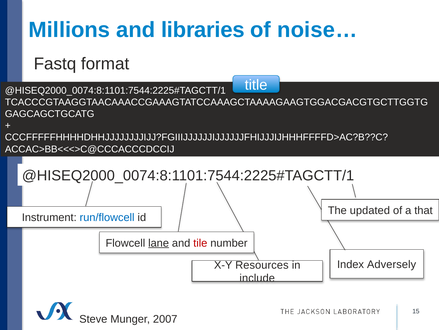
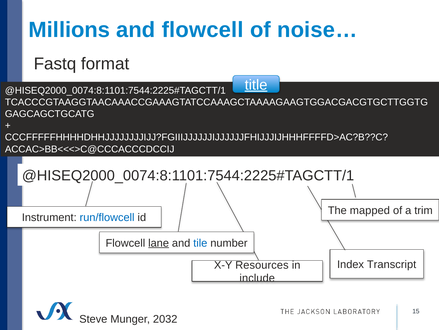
and libraries: libraries -> flowcell
title underline: none -> present
updated: updated -> mapped
that: that -> trim
tile colour: red -> blue
Adversely: Adversely -> Transcript
2007: 2007 -> 2032
